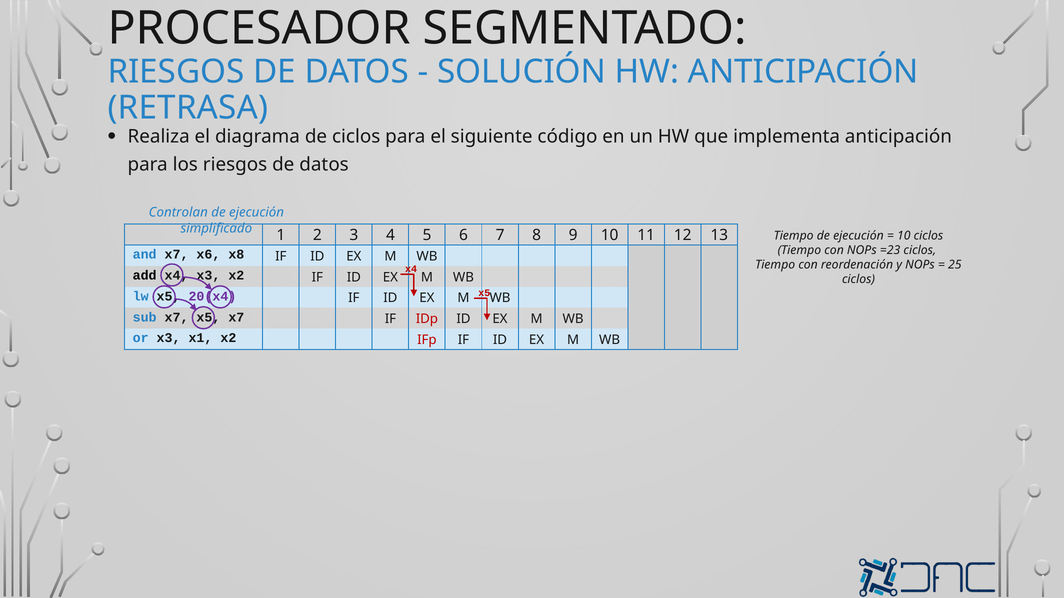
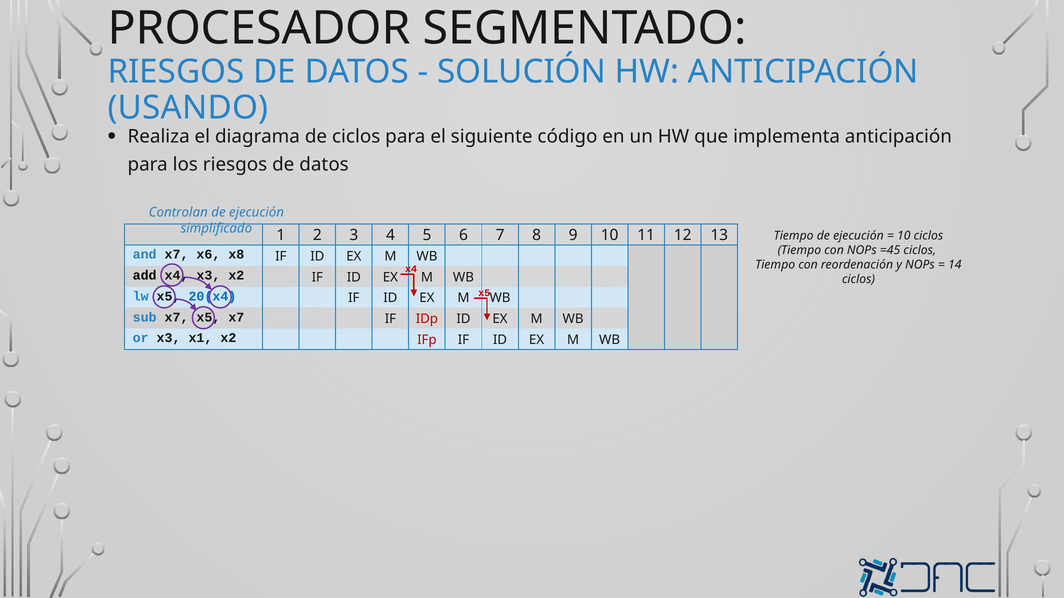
RETRASA: RETRASA -> USANDO
=23: =23 -> =45
25: 25 -> 14
20(x4 colour: purple -> blue
